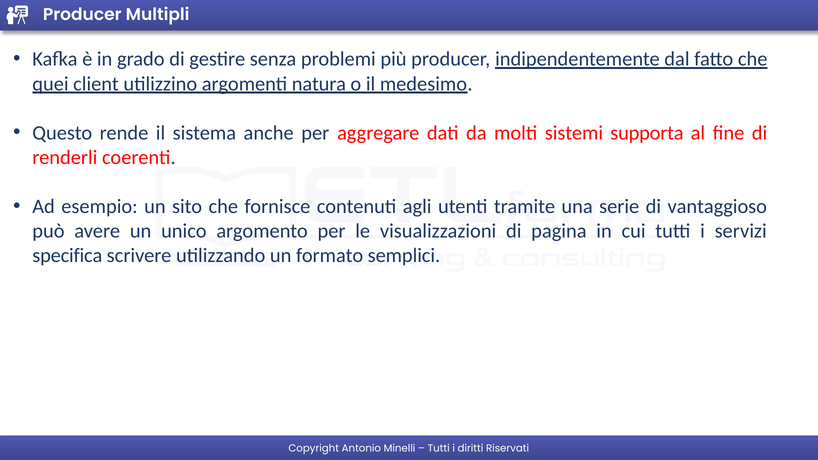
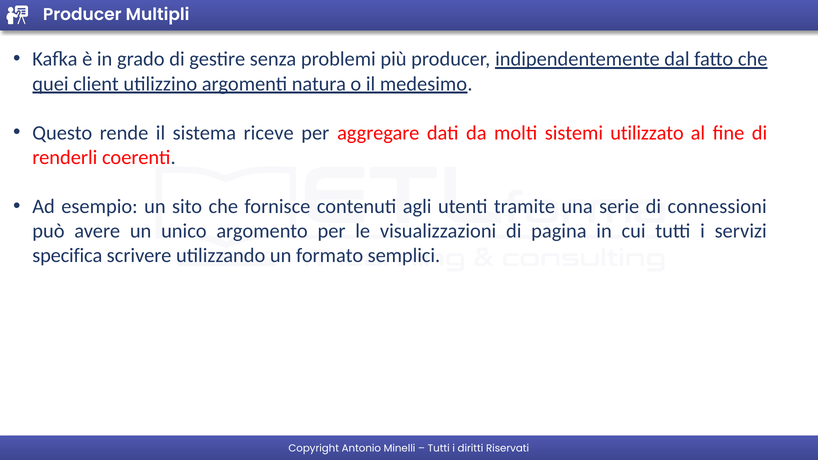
anche: anche -> riceve
supporta: supporta -> utilizzato
vantaggioso: vantaggioso -> connessioni
